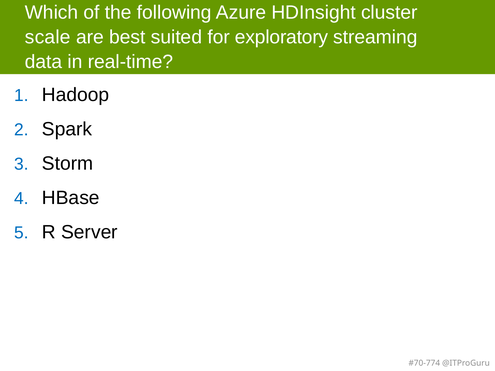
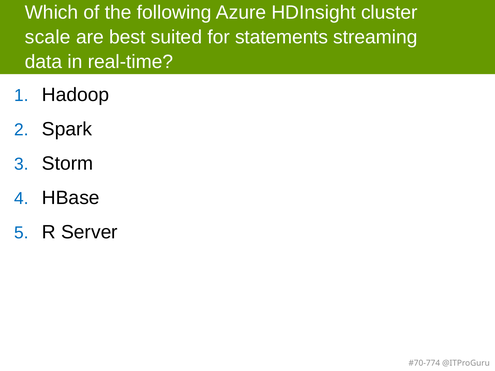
exploratory: exploratory -> statements
